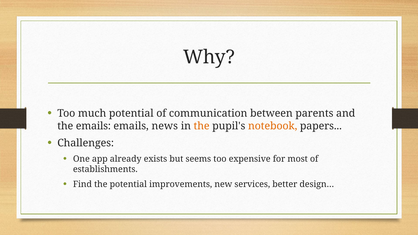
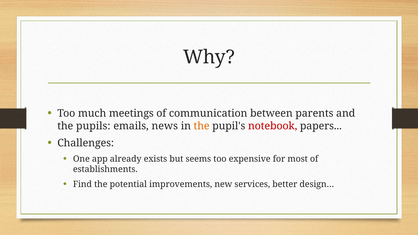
much potential: potential -> meetings
the emails: emails -> pupils
notebook colour: orange -> red
